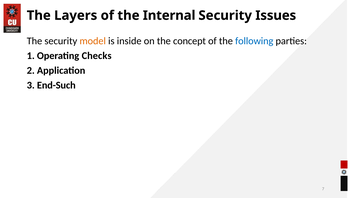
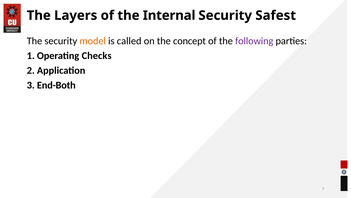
Issues: Issues -> Safest
inside: inside -> called
following colour: blue -> purple
End-Such: End-Such -> End-Both
